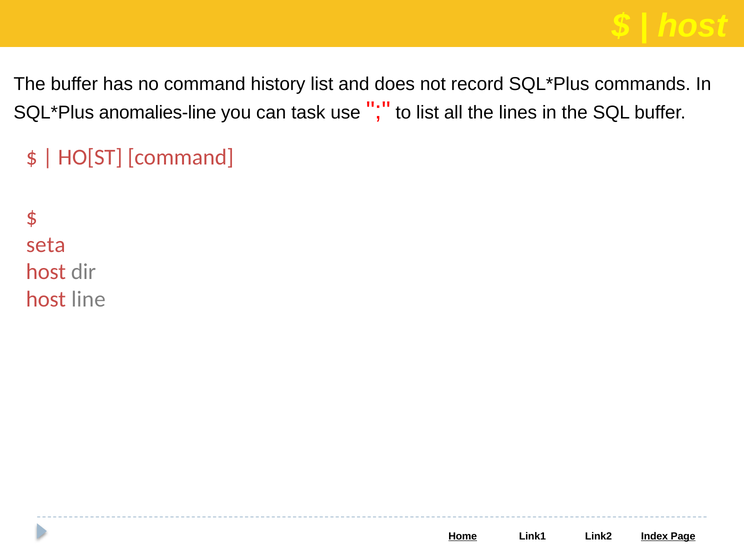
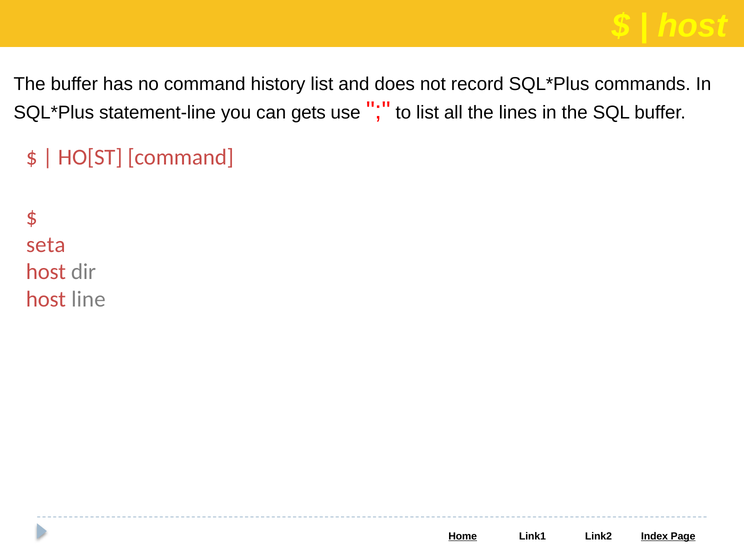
anomalies-line: anomalies-line -> statement-line
task: task -> gets
